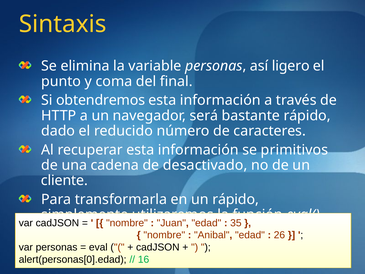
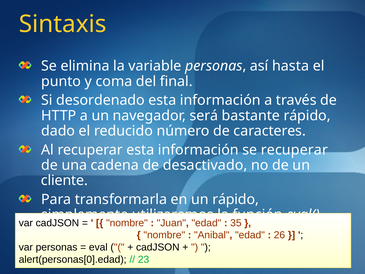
ligero: ligero -> hasta
obtendremos: obtendremos -> desordenado
se primitivos: primitivos -> recuperar
16: 16 -> 23
